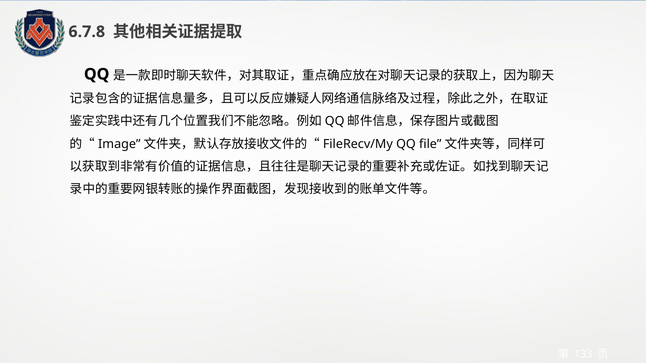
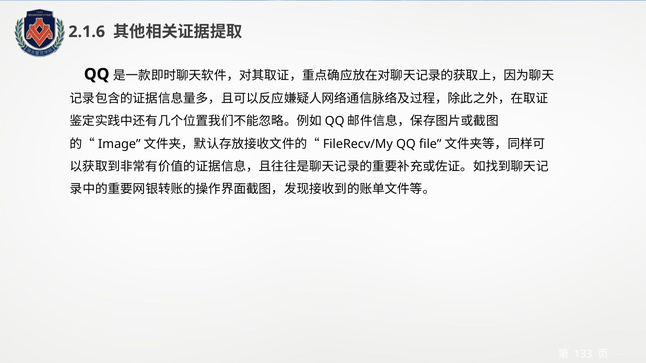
6.7.8: 6.7.8 -> 2.1.6
